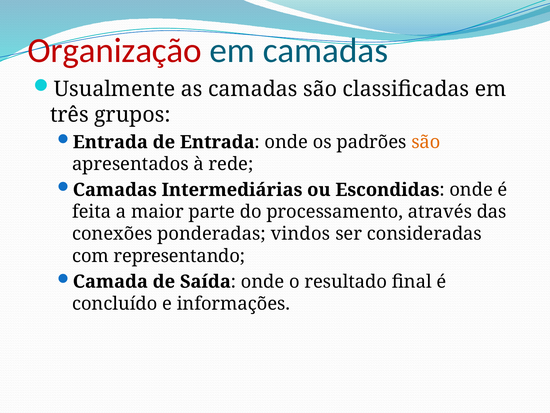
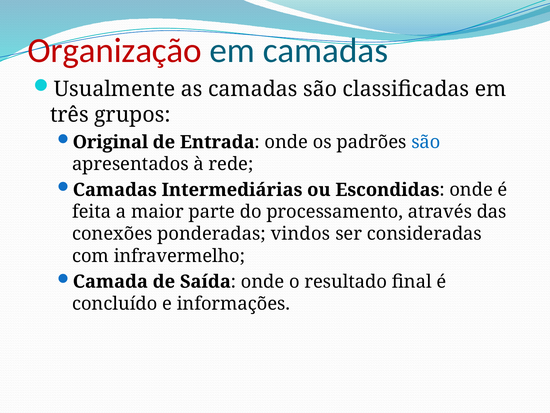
Entrada at (110, 142): Entrada -> Original
são at (426, 142) colour: orange -> blue
representando: representando -> infravermelho
